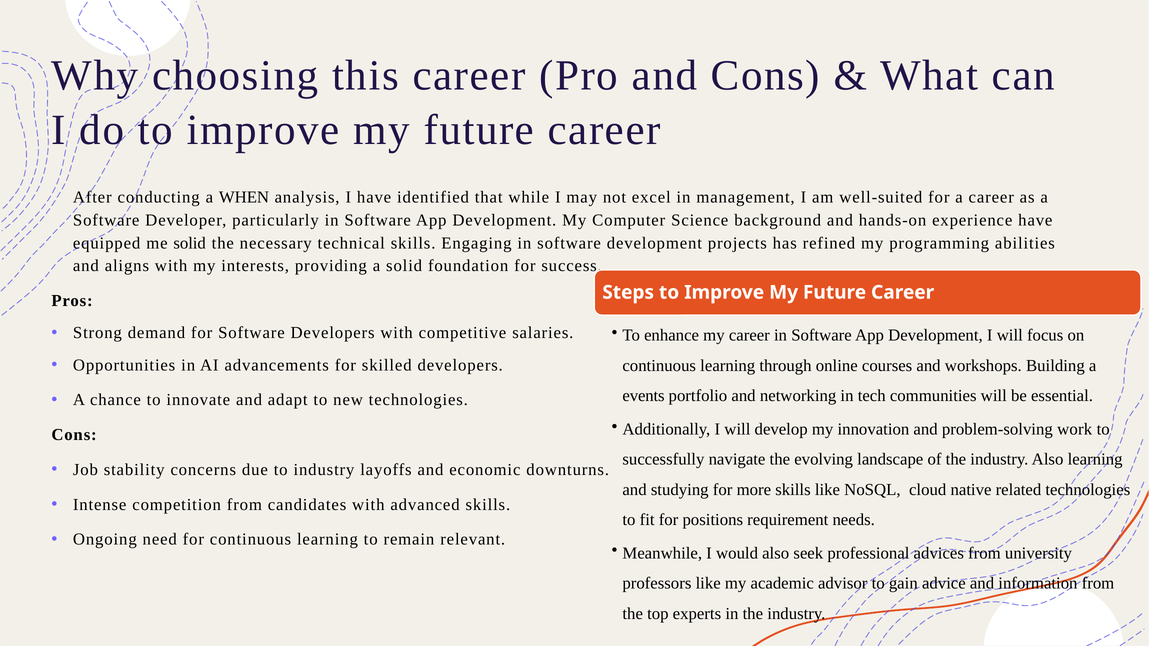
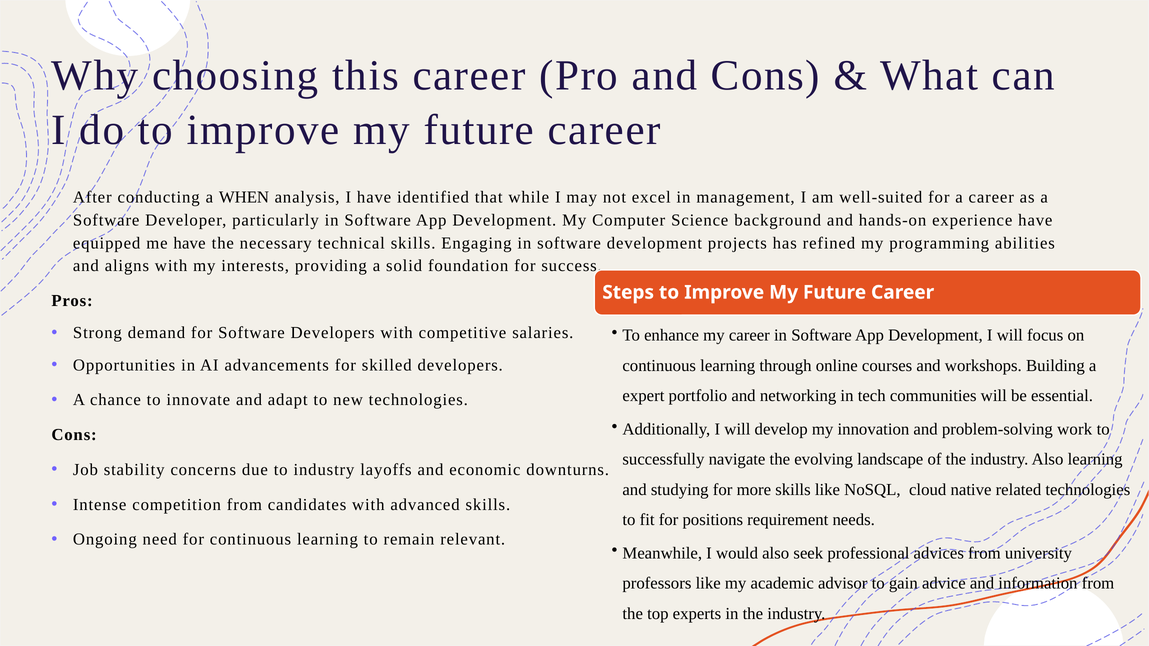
me solid: solid -> have
events: events -> expert
